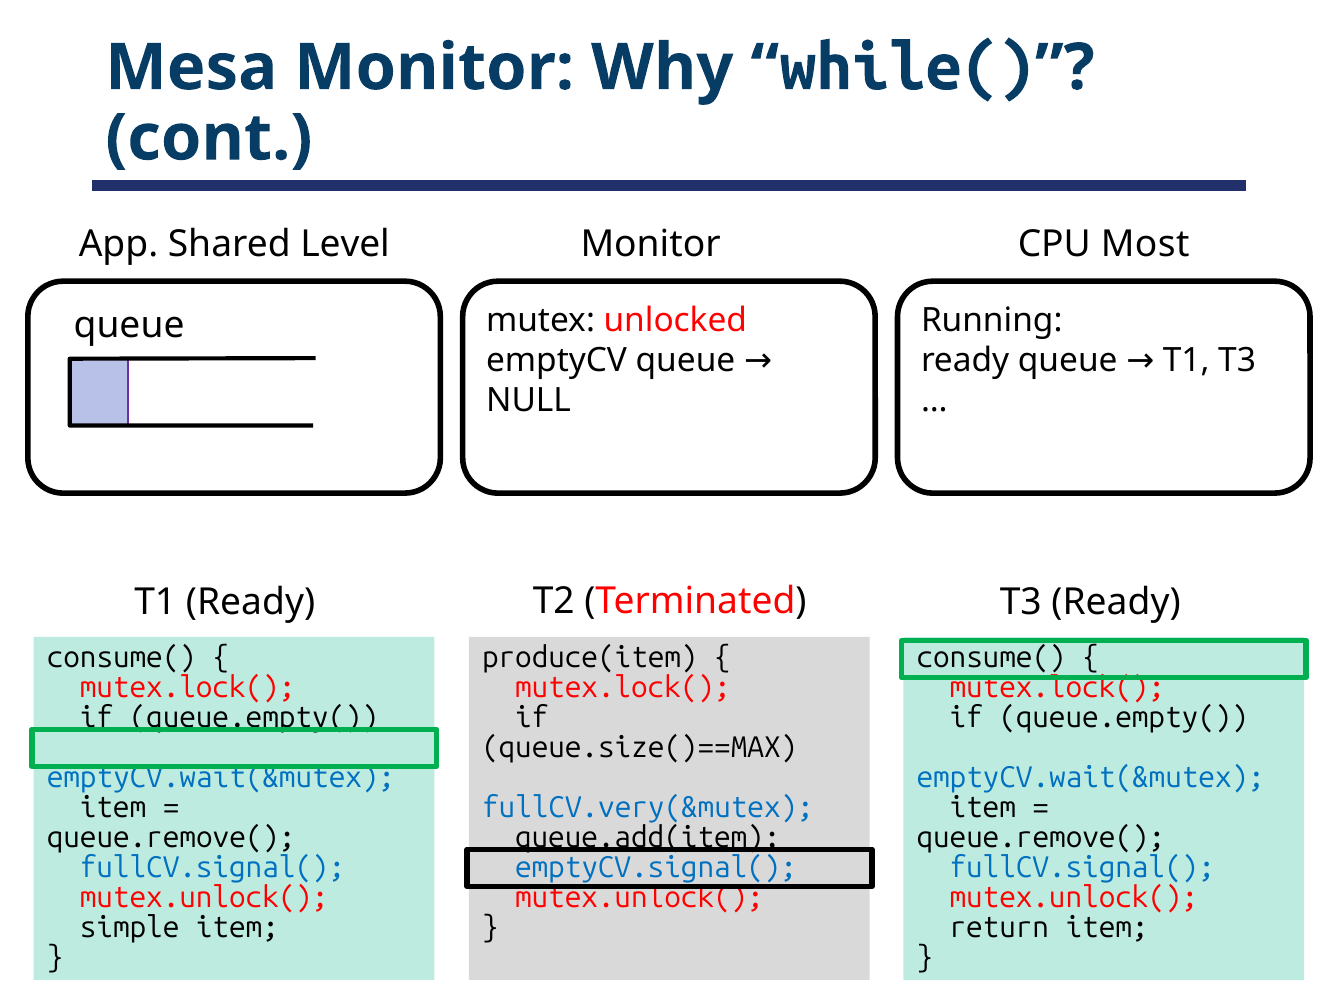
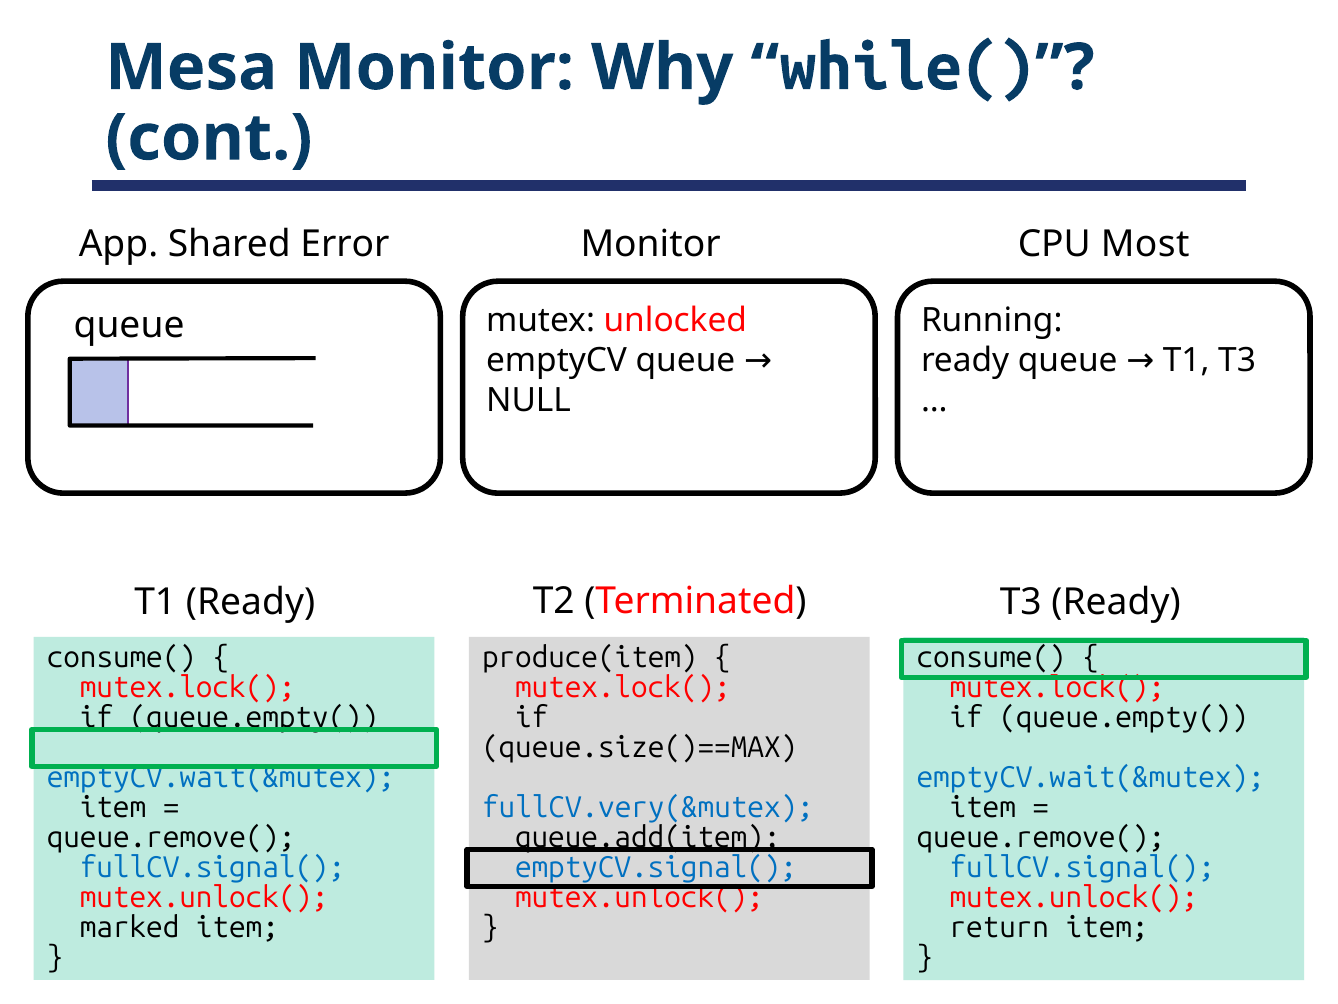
Level: Level -> Error
simple: simple -> marked
